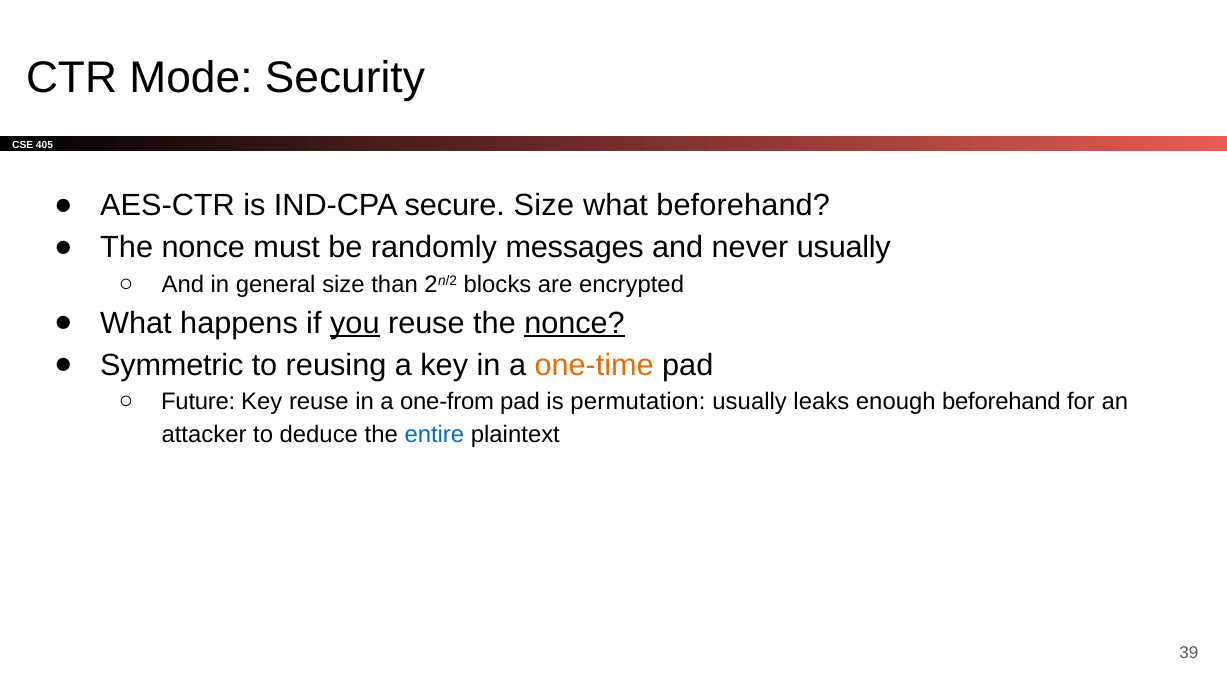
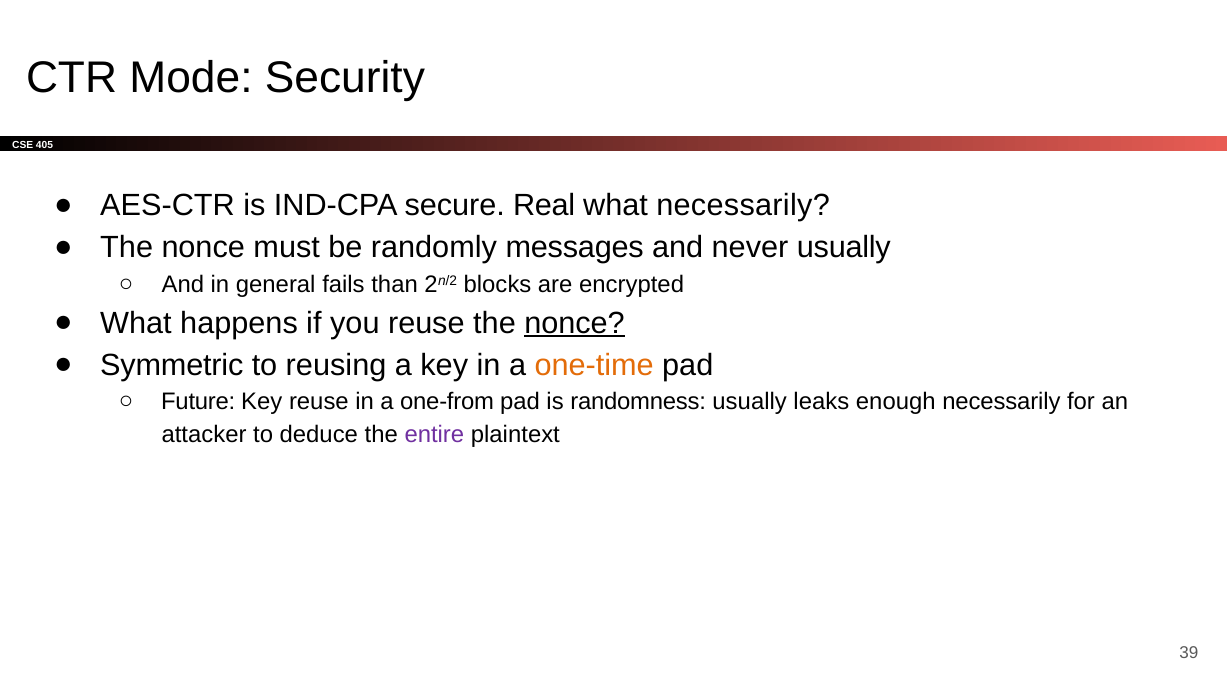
secure Size: Size -> Real
what beforehand: beforehand -> necessarily
general size: size -> fails
you underline: present -> none
permutation: permutation -> randomness
enough beforehand: beforehand -> necessarily
entire colour: blue -> purple
